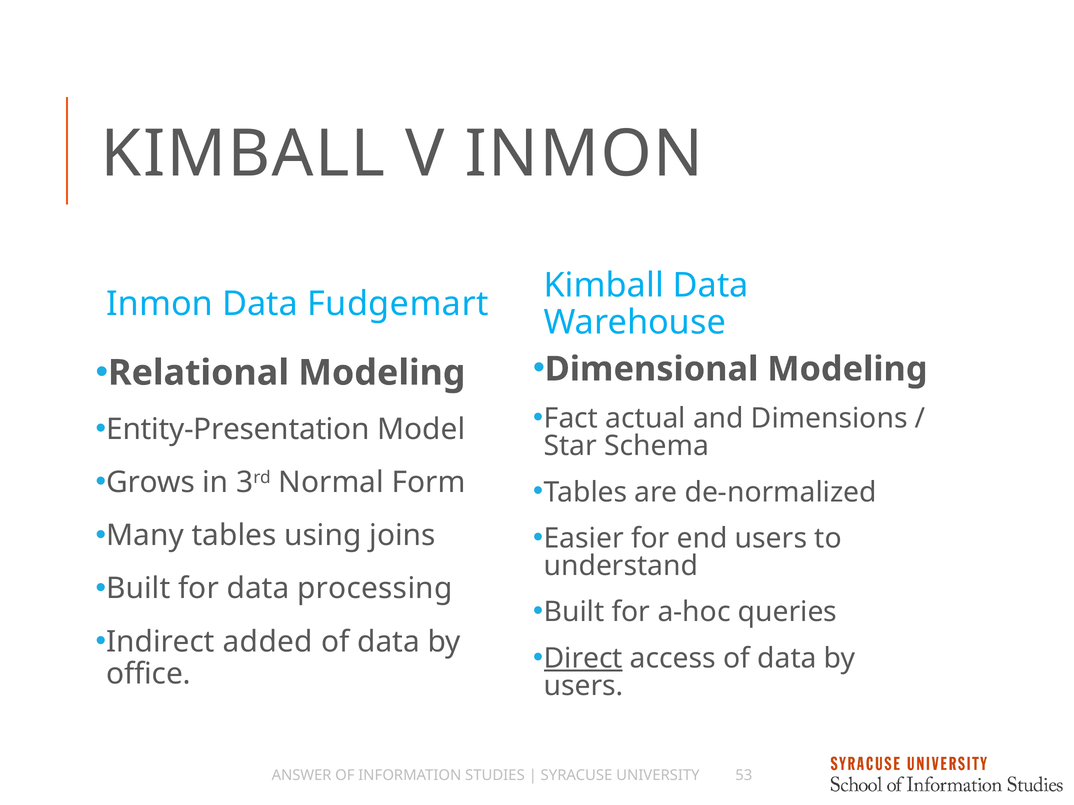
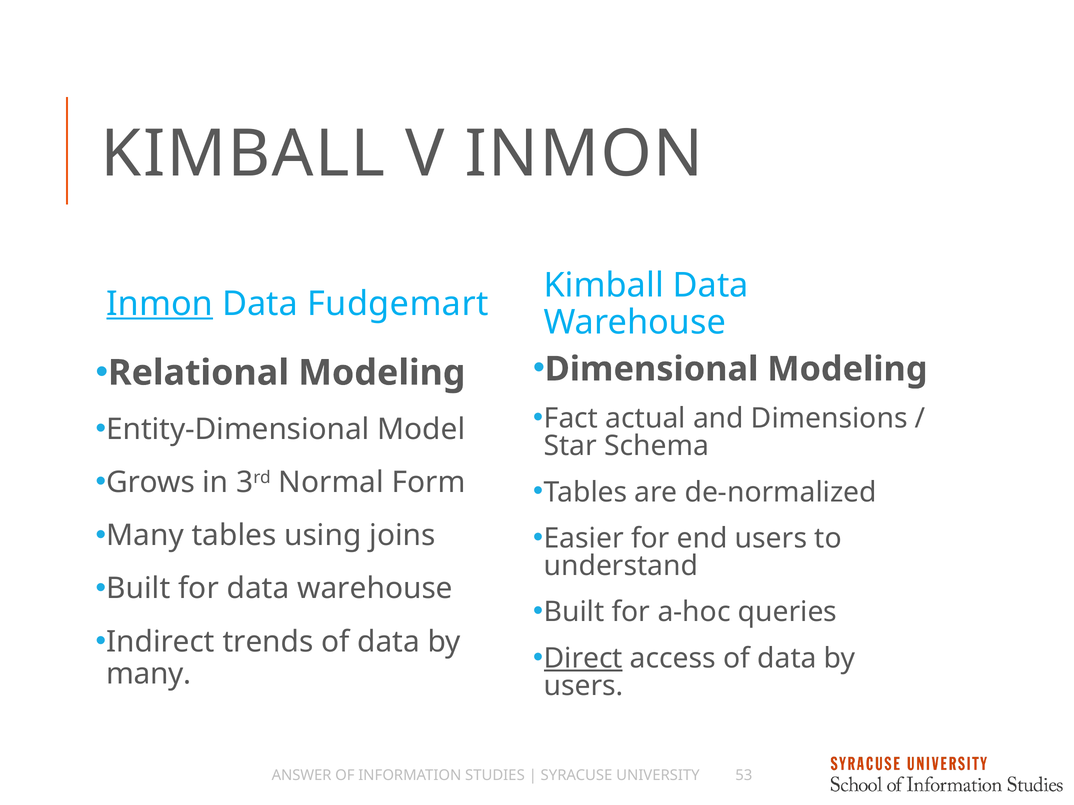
Inmon at (160, 304) underline: none -> present
Entity-Presentation: Entity-Presentation -> Entity-Dimensional
for data processing: processing -> warehouse
added: added -> trends
office at (149, 674): office -> many
